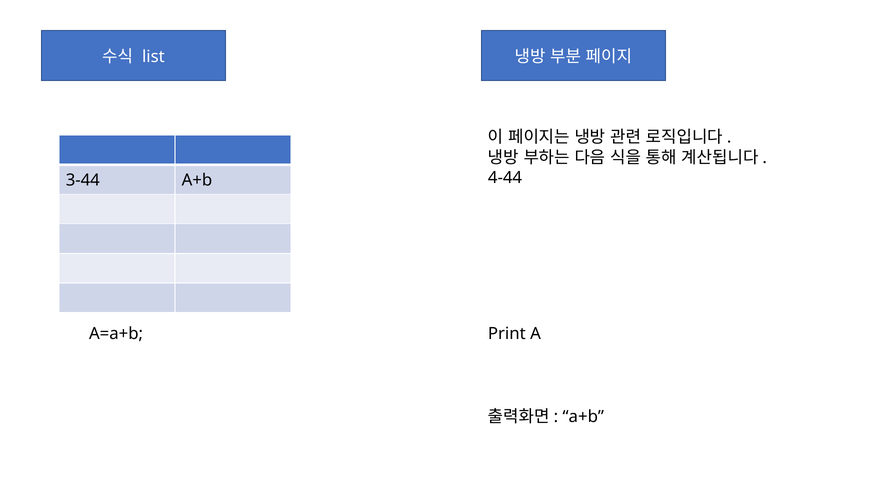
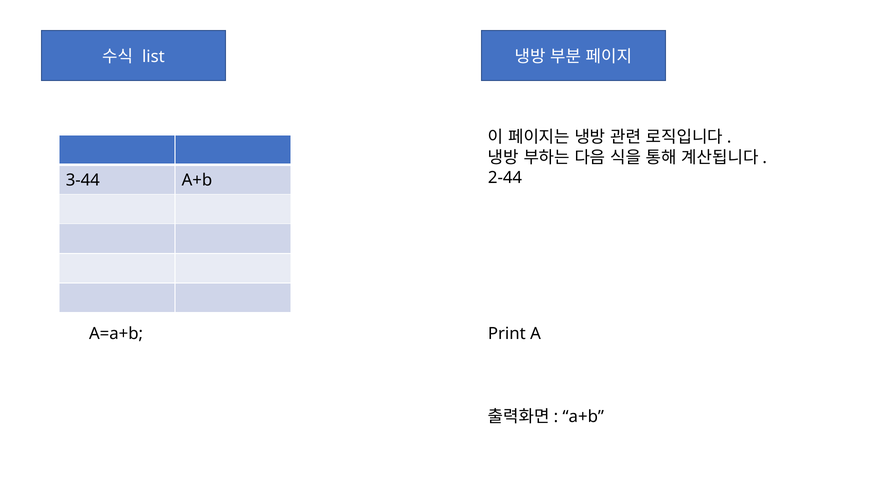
4-44: 4-44 -> 2-44
